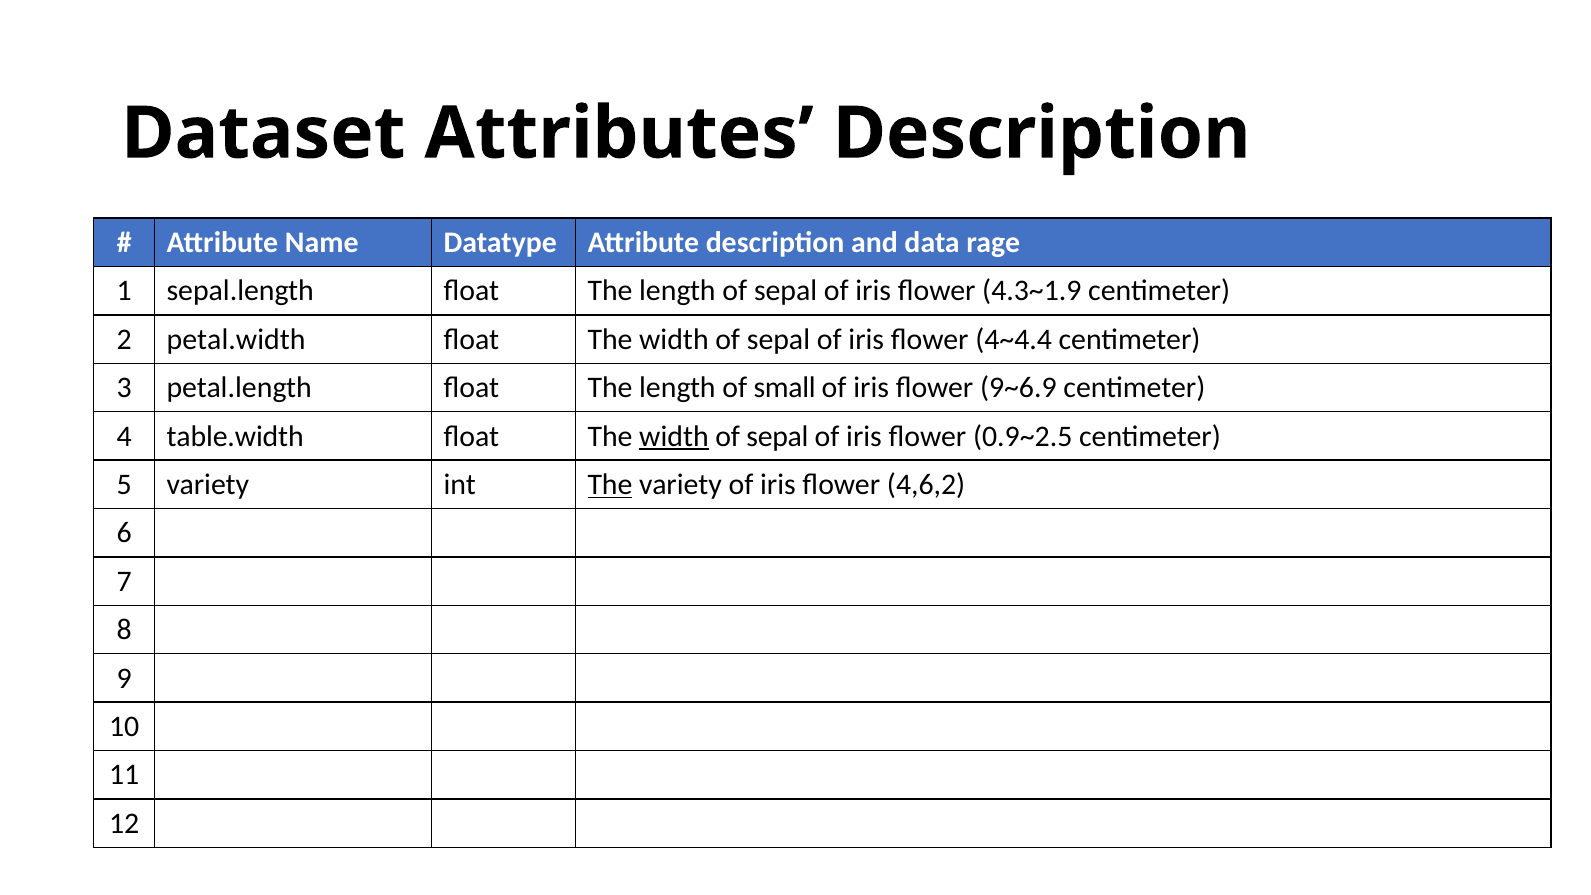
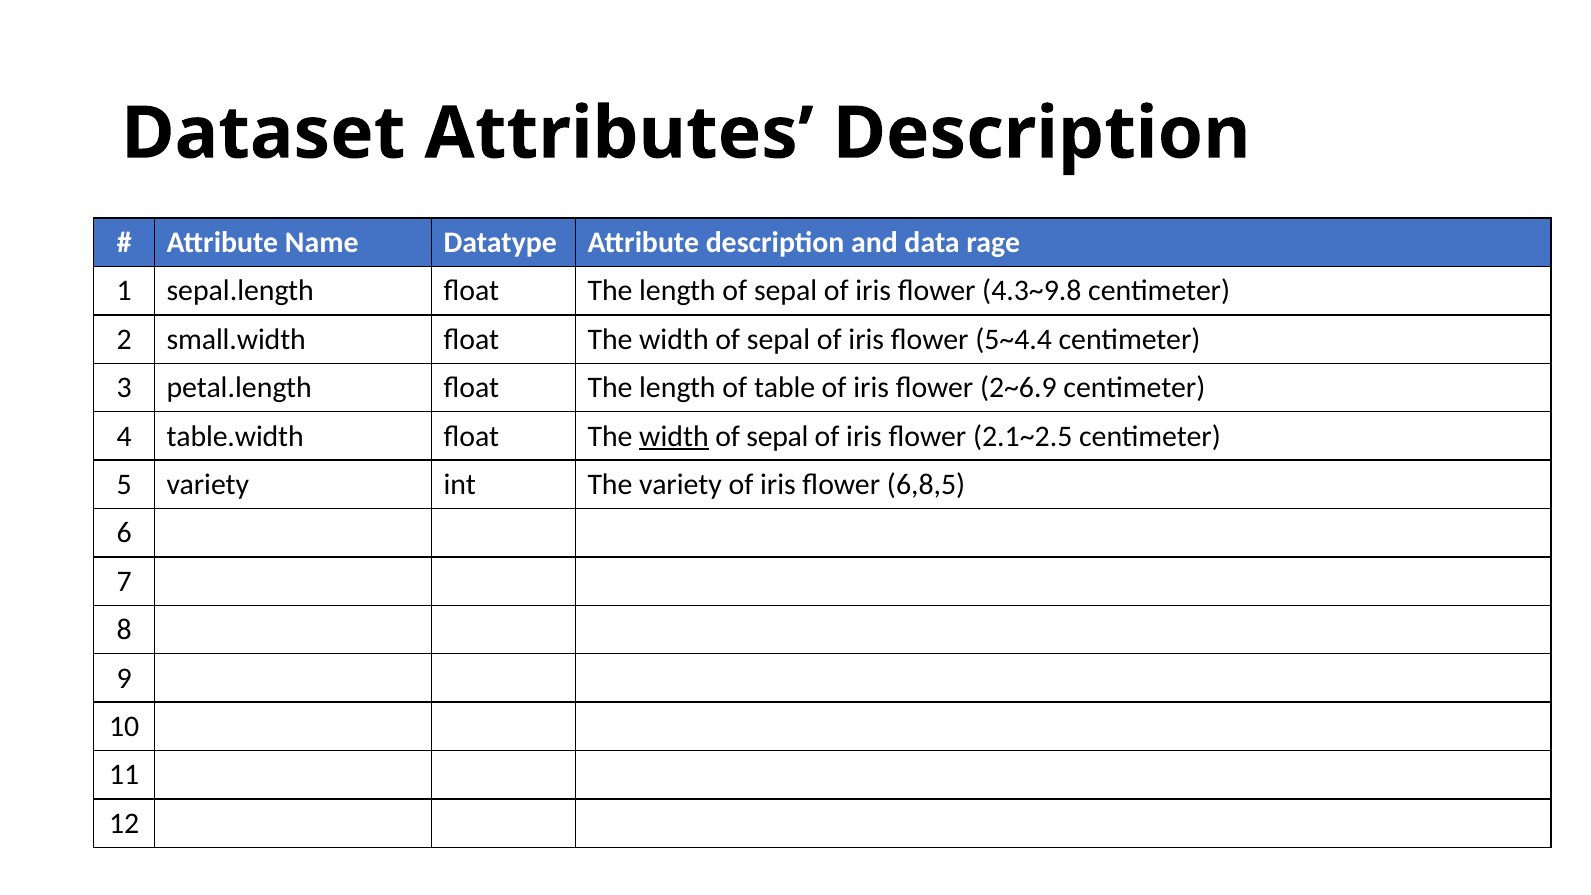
4.3~1.9: 4.3~1.9 -> 4.3~9.8
petal.width: petal.width -> small.width
4~4.4: 4~4.4 -> 5~4.4
small: small -> table
9~6.9: 9~6.9 -> 2~6.9
0.9~2.5: 0.9~2.5 -> 2.1~2.5
The at (610, 485) underline: present -> none
4,6,2: 4,6,2 -> 6,8,5
